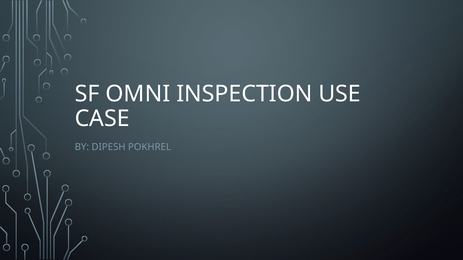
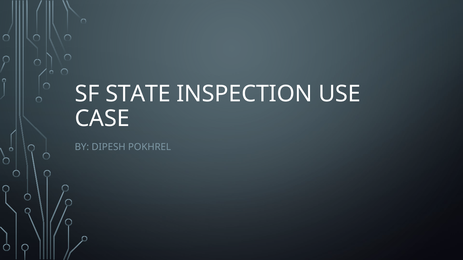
OMNI: OMNI -> STATE
